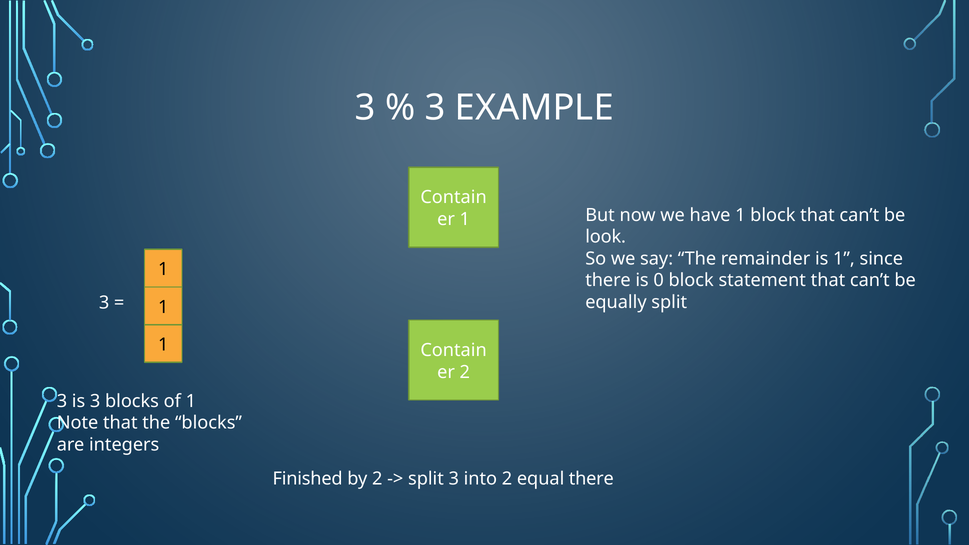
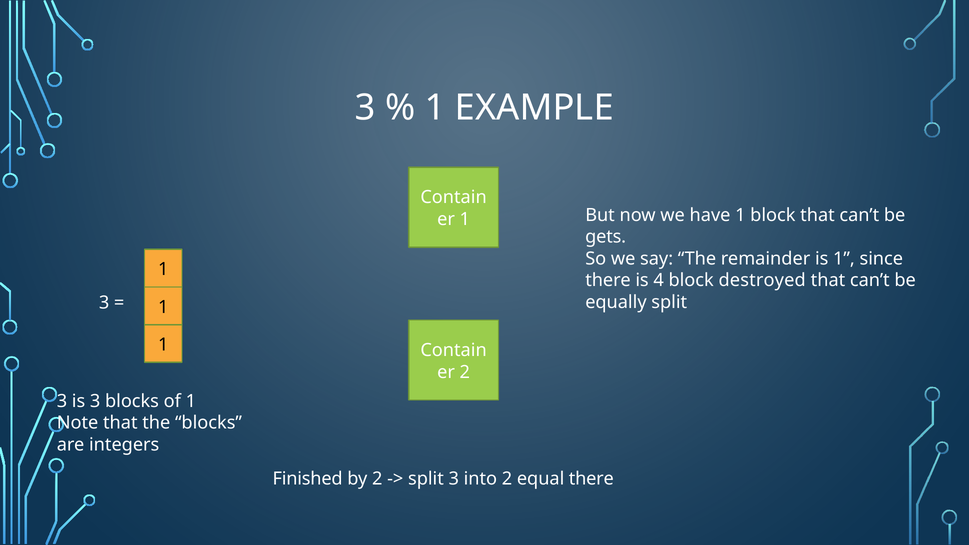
3 at (435, 108): 3 -> 1
look: look -> gets
0: 0 -> 4
statement: statement -> destroyed
